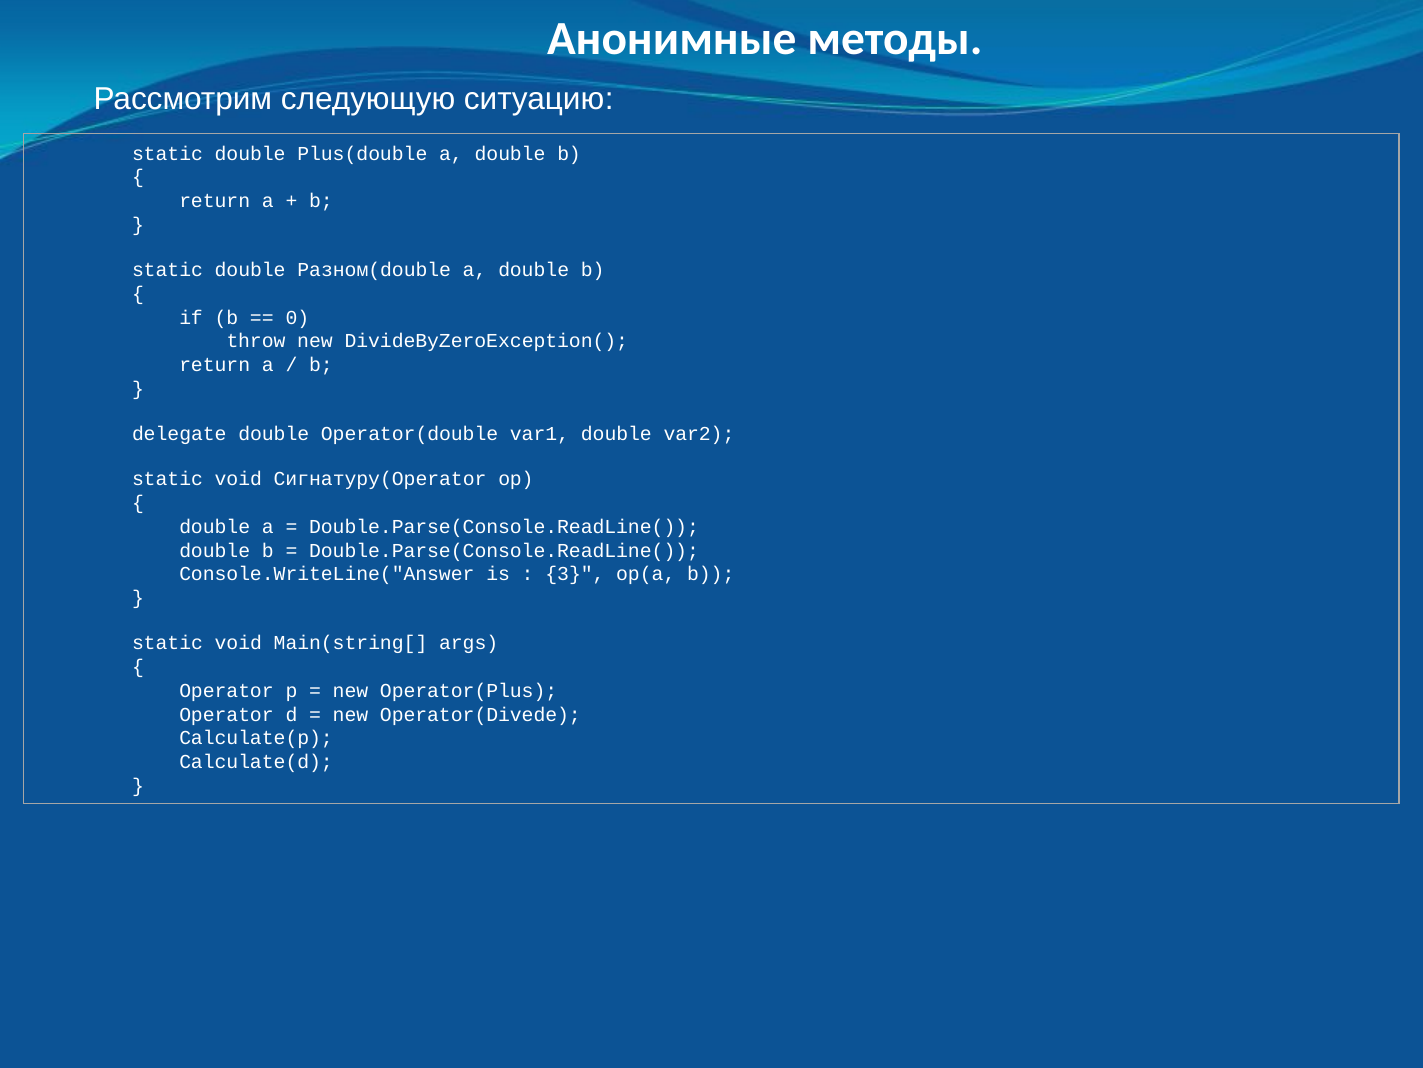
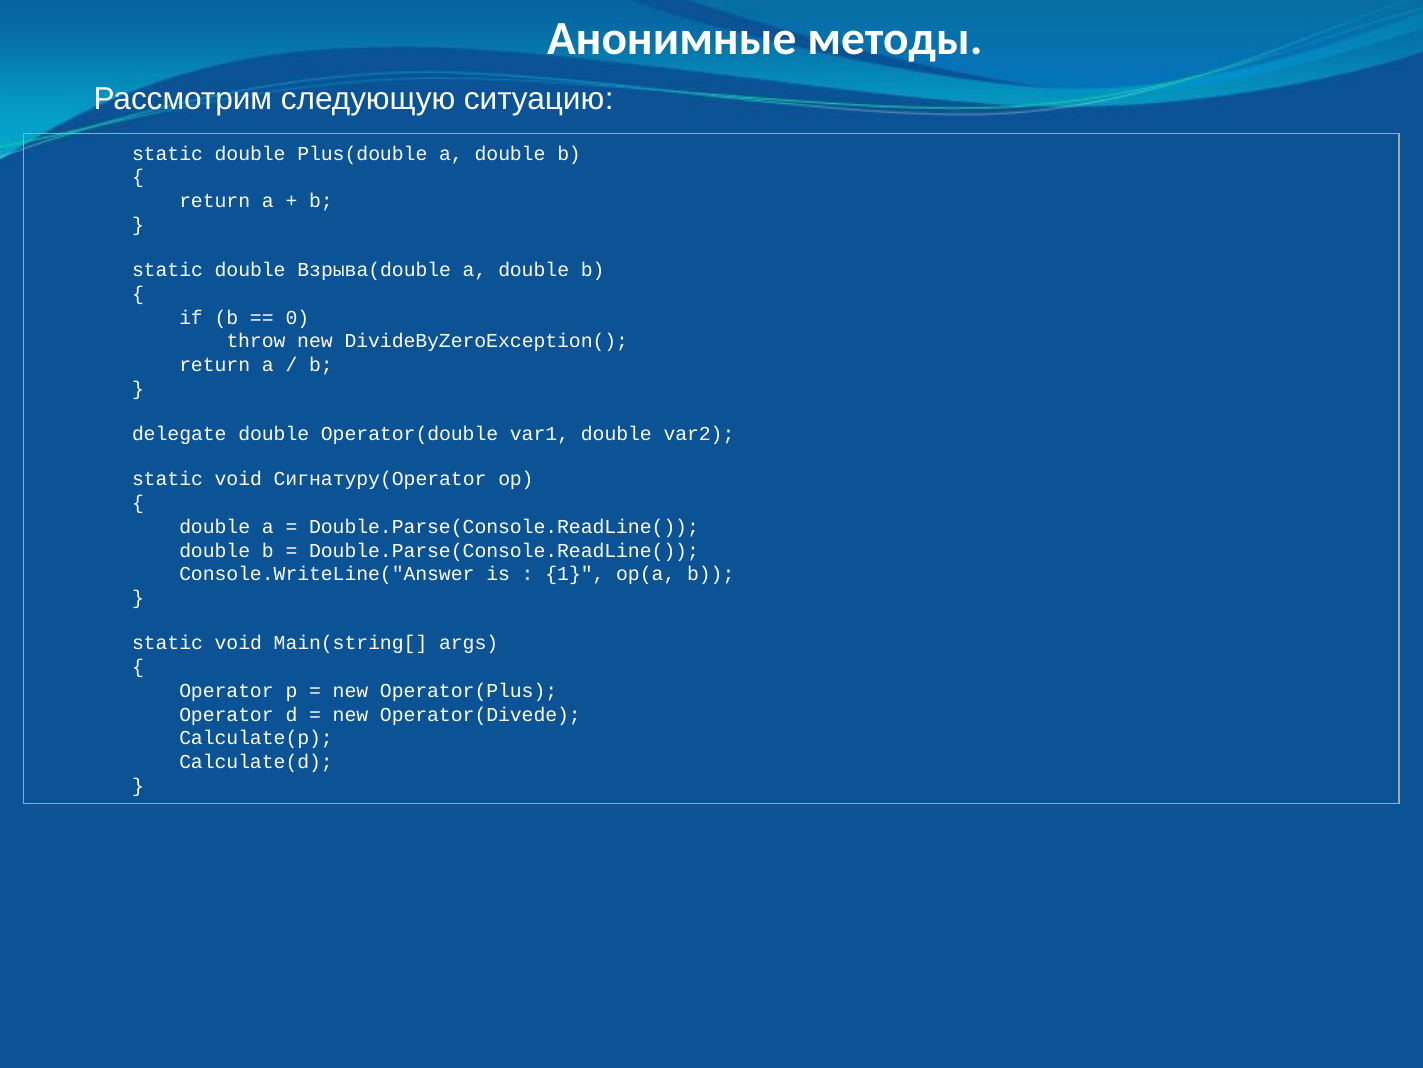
Разном(double: Разном(double -> Взрыва(double
3: 3 -> 1
